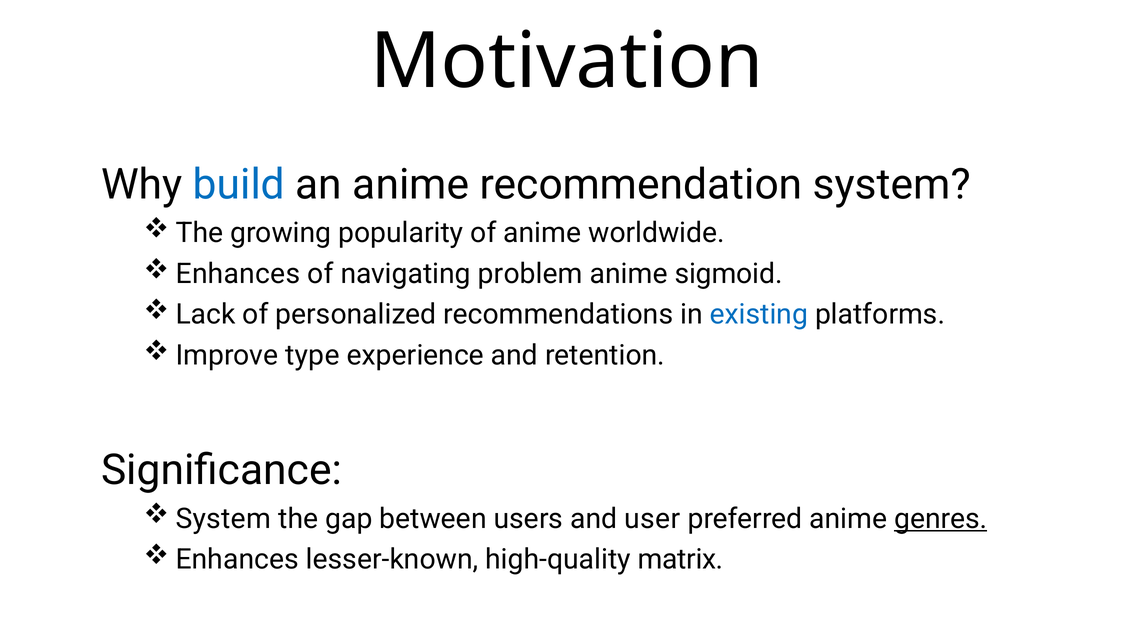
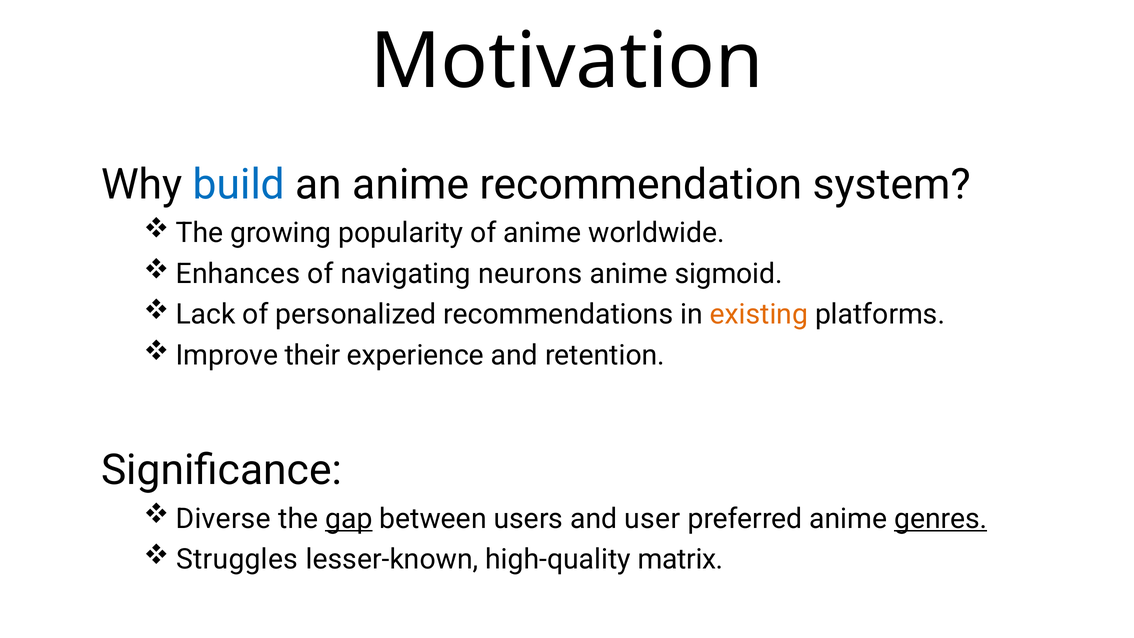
problem: problem -> neurons
existing colour: blue -> orange
type: type -> their
System at (223, 519): System -> Diverse
gap underline: none -> present
Enhances at (237, 559): Enhances -> Struggles
